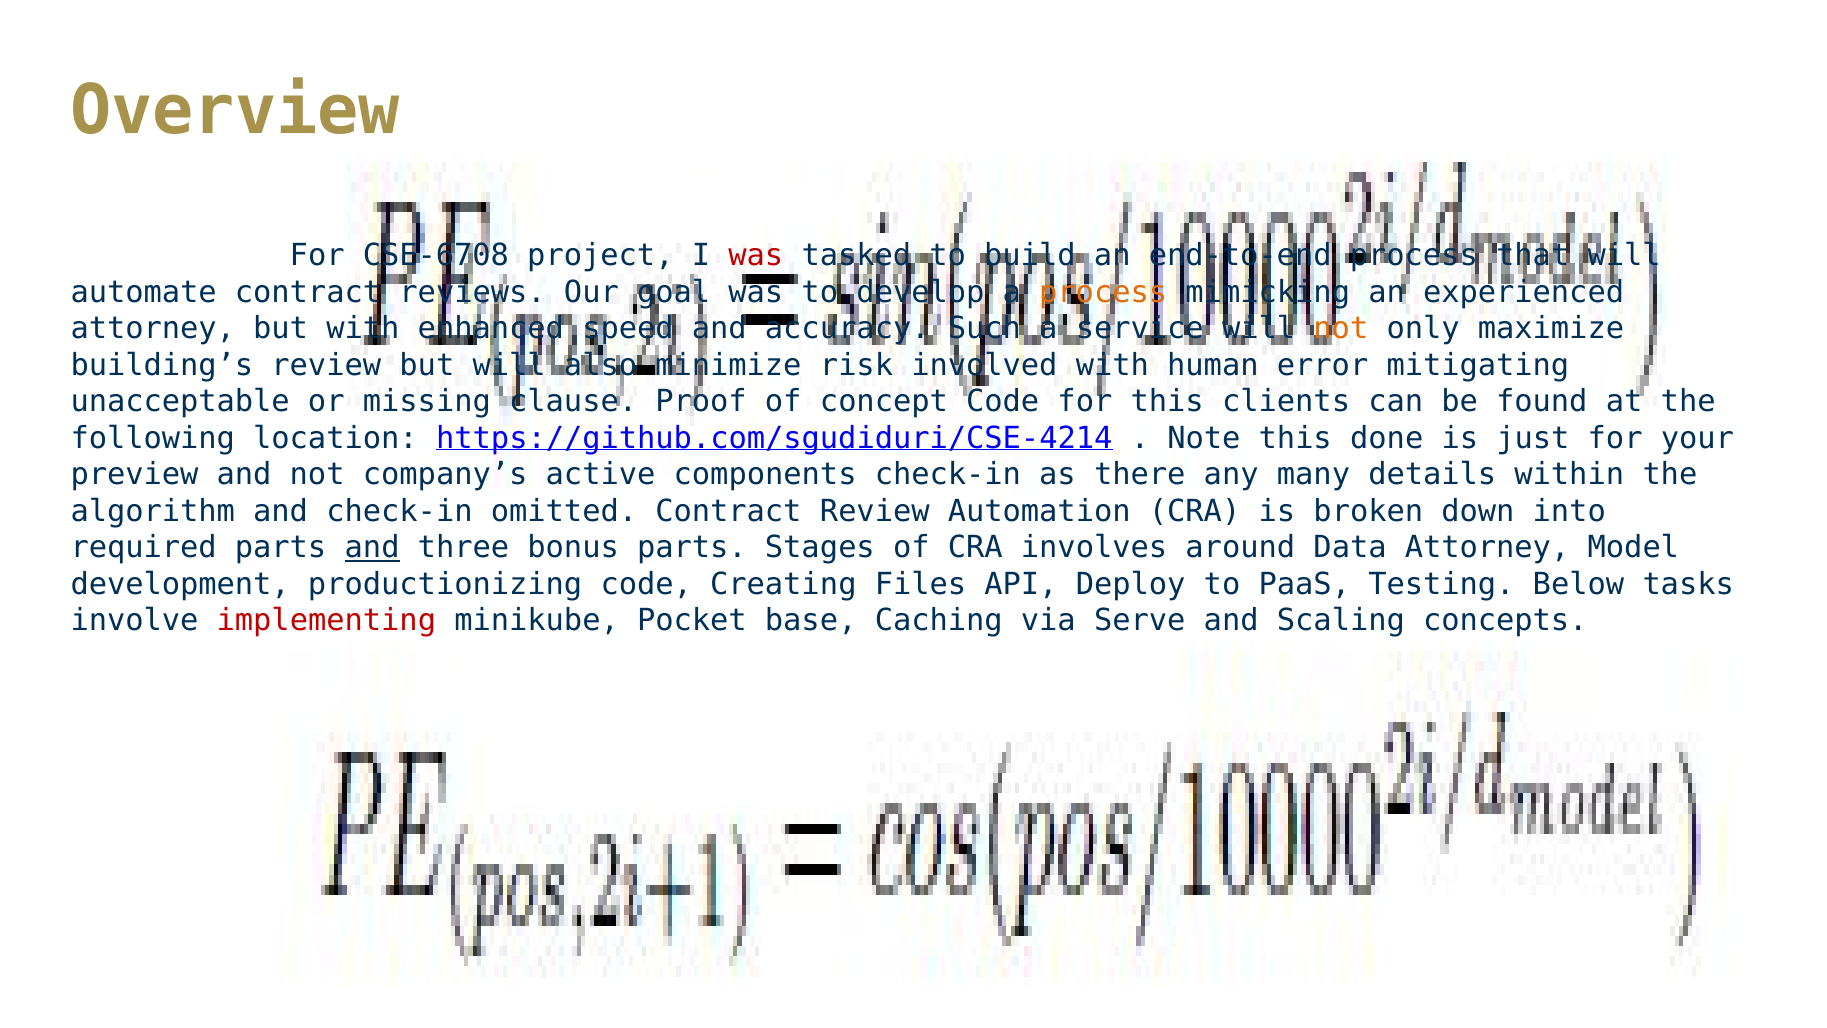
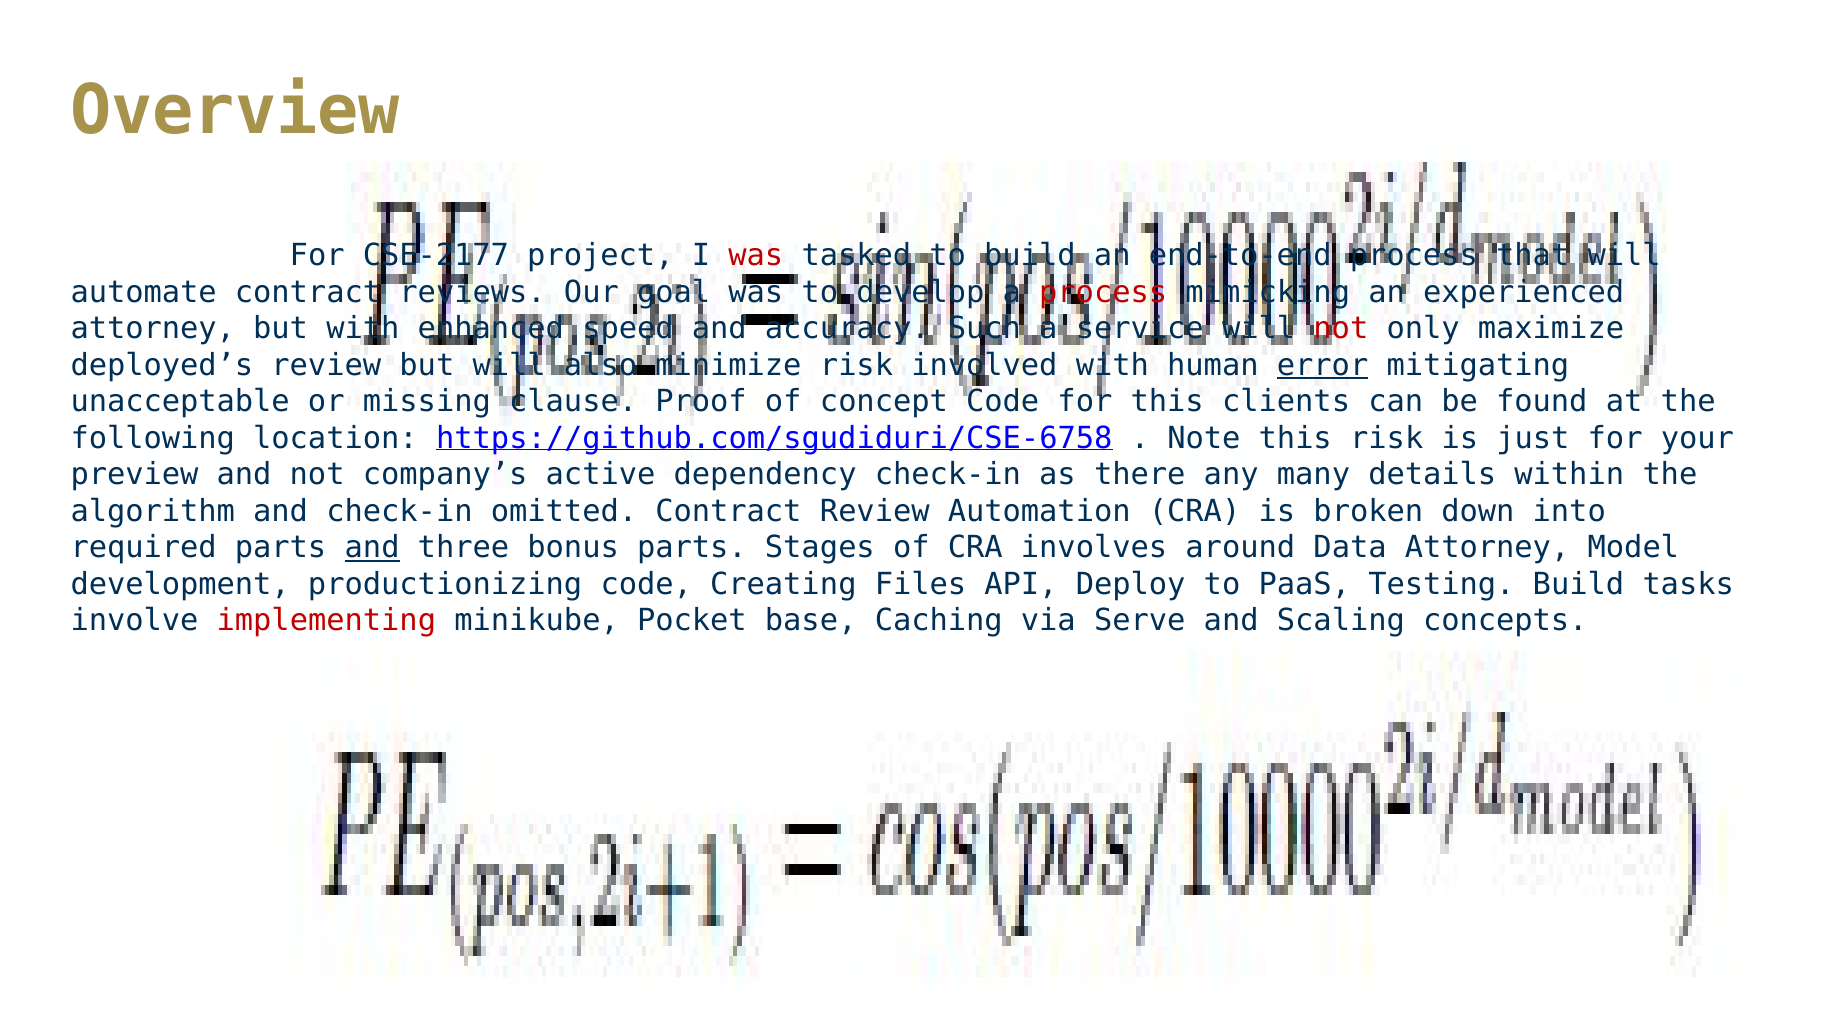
CSE-6708: CSE-6708 -> CSE-2177
process at (1103, 292) colour: orange -> red
not at (1341, 328) colour: orange -> red
building’s: building’s -> deployed’s
error underline: none -> present
https://github.com/sgudiduri/CSE-4214: https://github.com/sgudiduri/CSE-4214 -> https://github.com/sgudiduri/CSE-6758
this done: done -> risk
components: components -> dependency
Testing Below: Below -> Build
